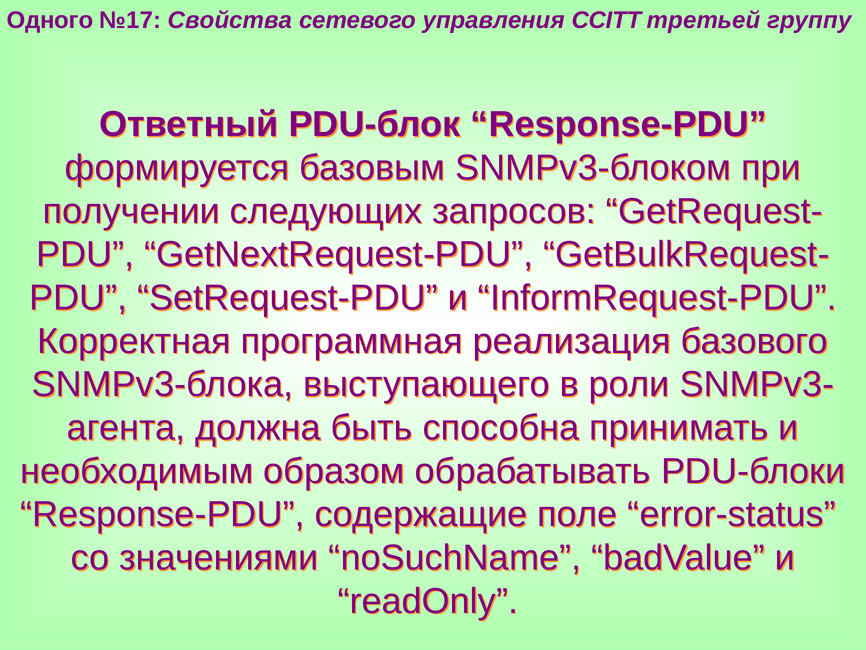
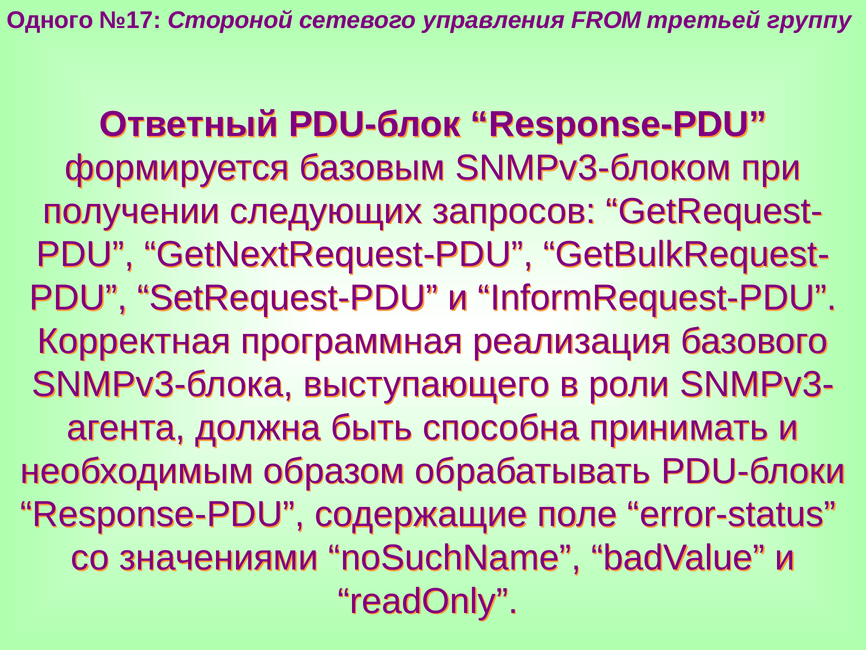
Свойства: Свойства -> Стороной
CCITT: CCITT -> FROM
